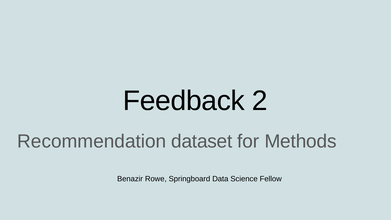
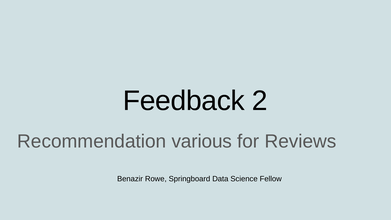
dataset: dataset -> various
Methods: Methods -> Reviews
